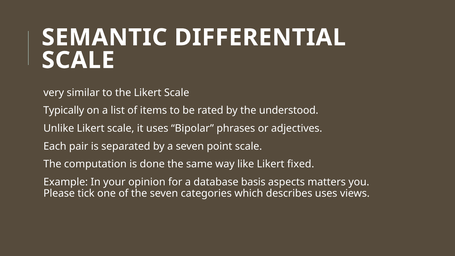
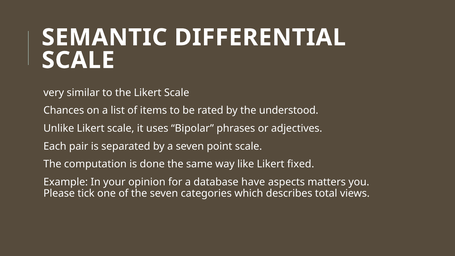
Typically: Typically -> Chances
basis: basis -> have
describes uses: uses -> total
